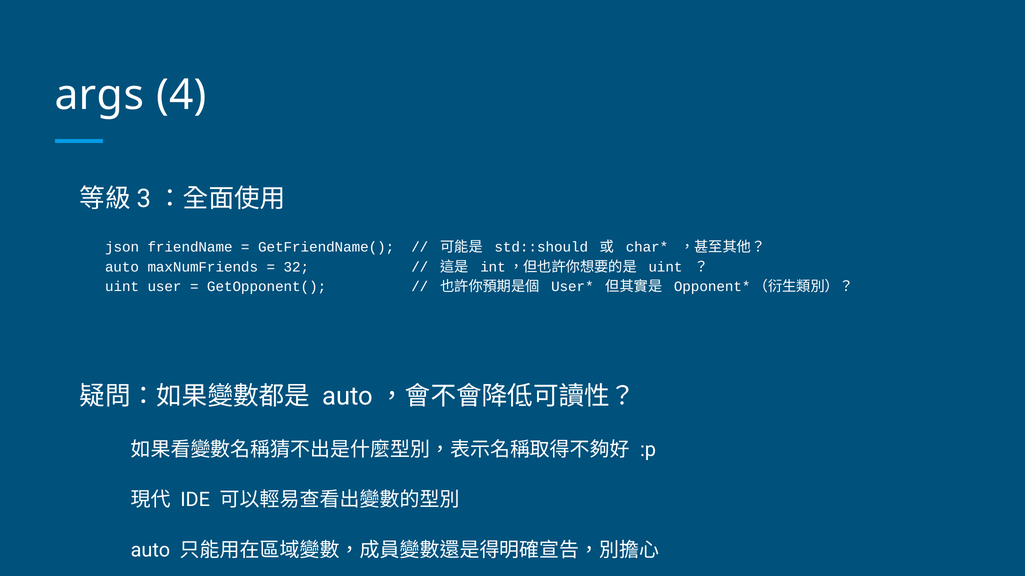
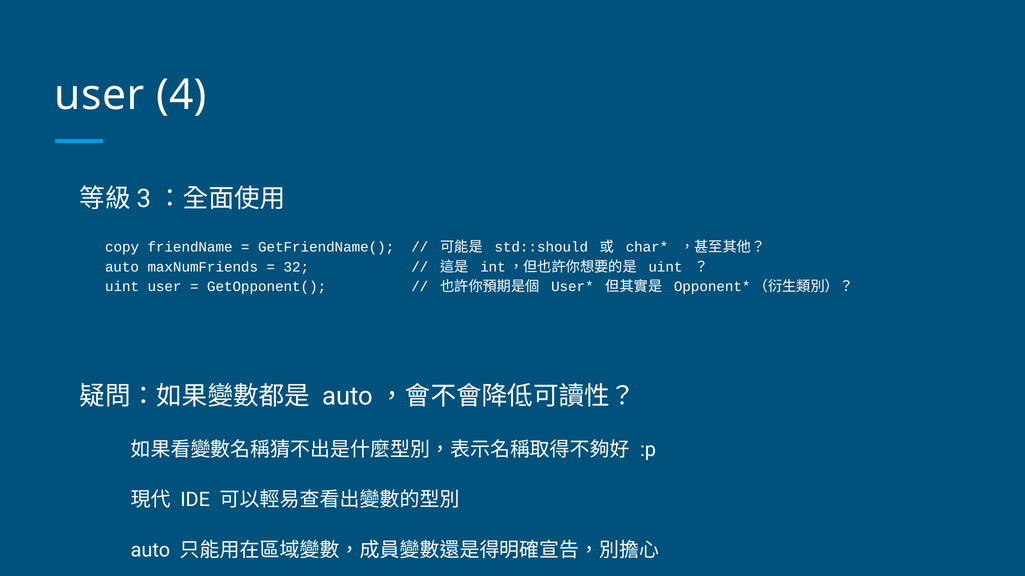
args at (99, 95): args -> user
json: json -> copy
